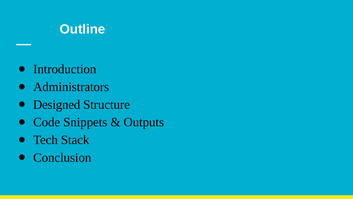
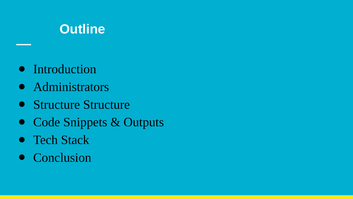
Designed at (57, 104): Designed -> Structure
